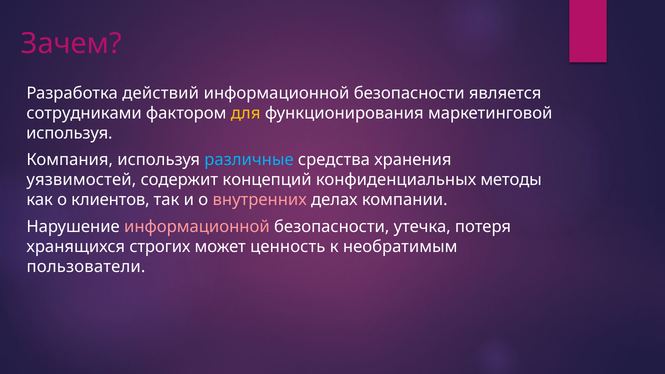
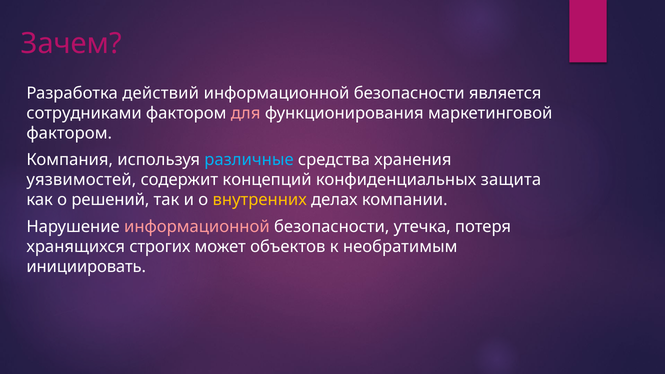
для colour: yellow -> pink
используя at (69, 133): используя -> фактором
методы: методы -> защита
клиентов: клиентов -> решений
внутренних colour: pink -> yellow
ценность: ценность -> объектов
пользователи: пользователи -> инициировать
